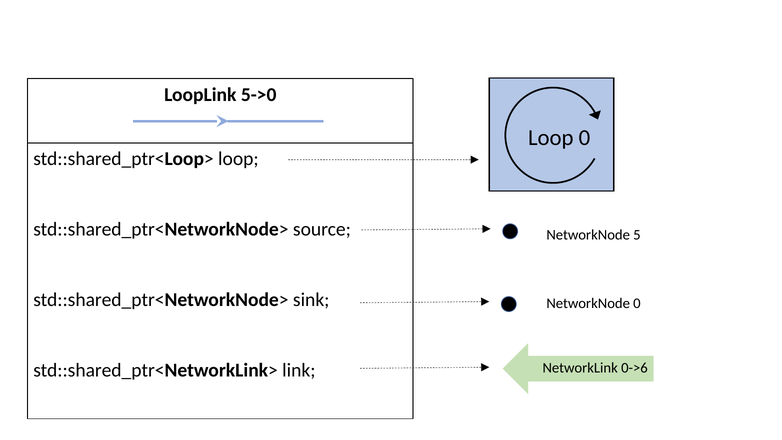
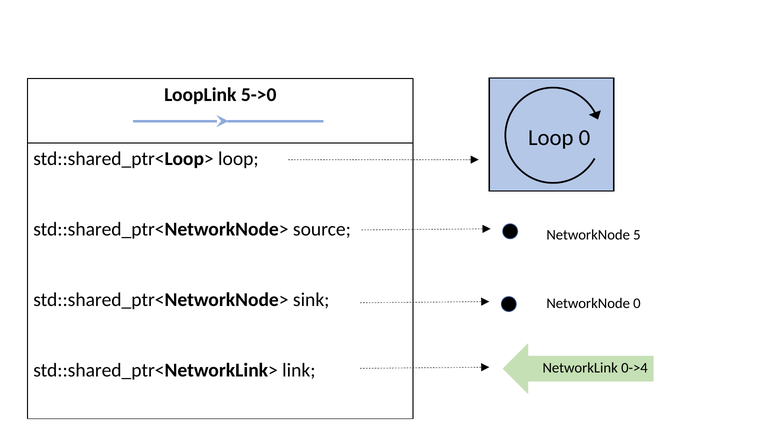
0->6: 0->6 -> 0->4
